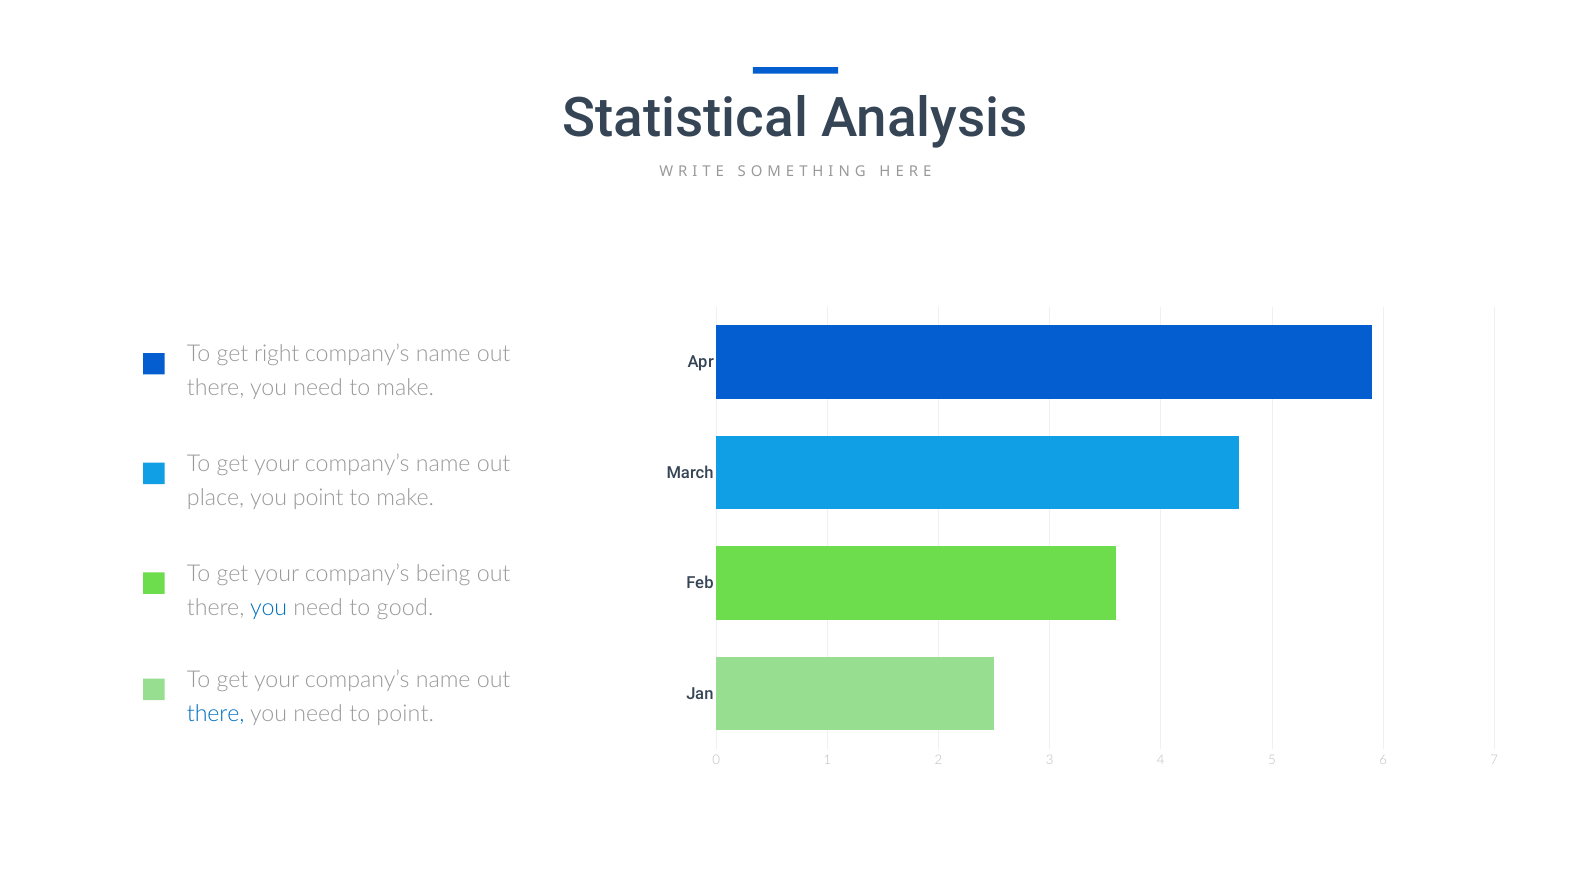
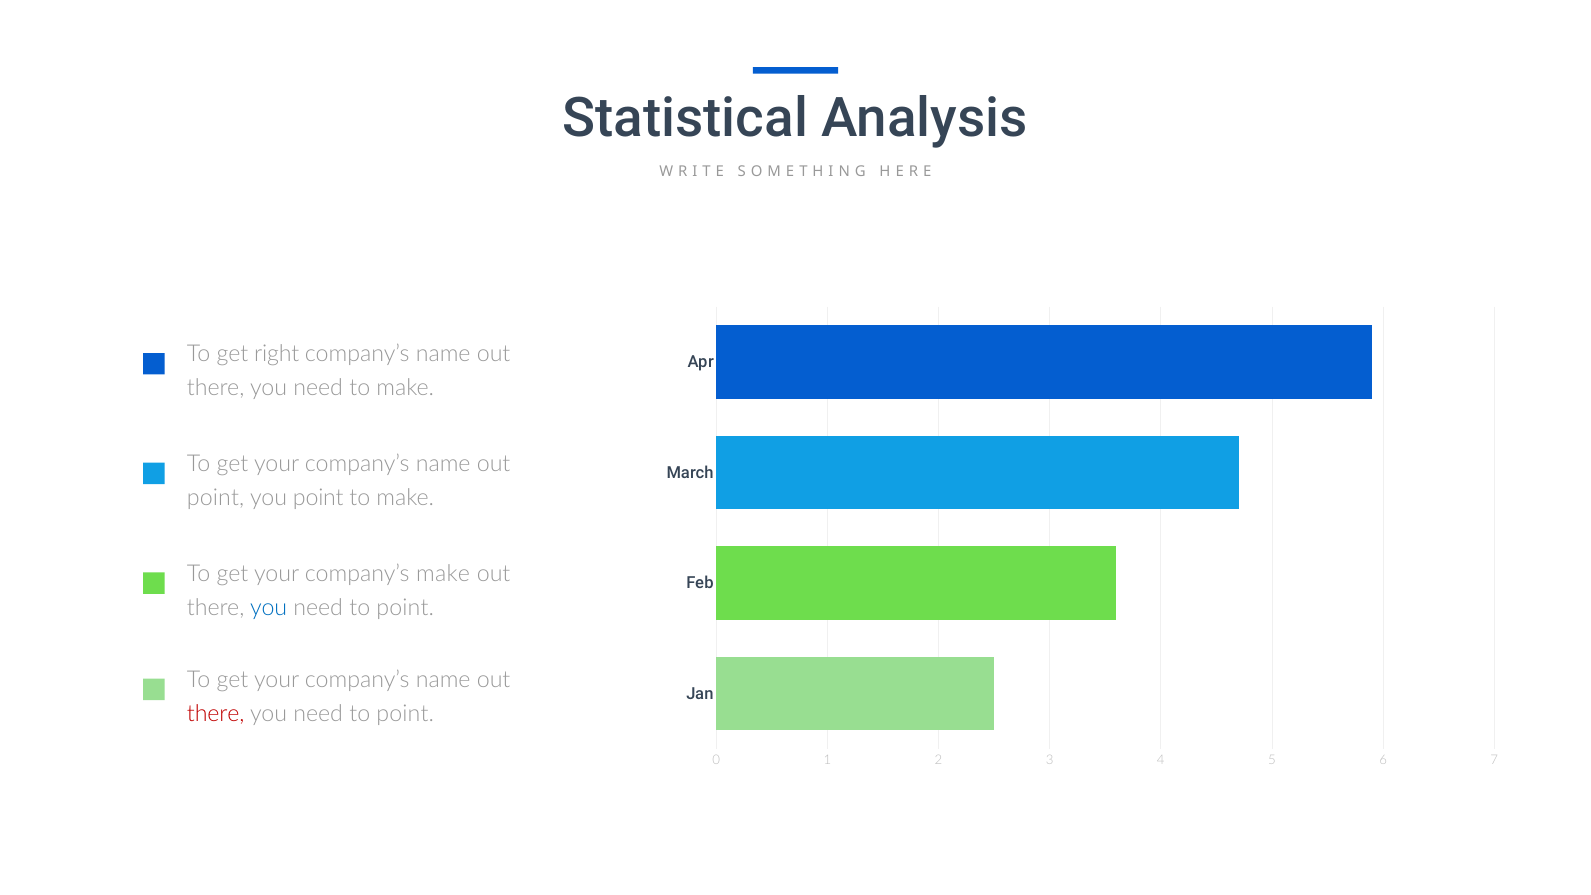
place at (216, 498): place -> point
company’s being: being -> make
good at (405, 608): good -> point
there at (216, 714) colour: blue -> red
